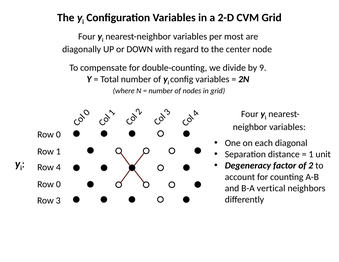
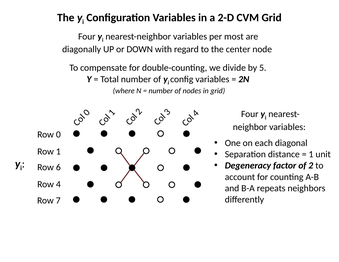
9: 9 -> 5
Row 4: 4 -> 6
0 at (58, 184): 0 -> 4
vertical: vertical -> repeats
Row 3: 3 -> 7
